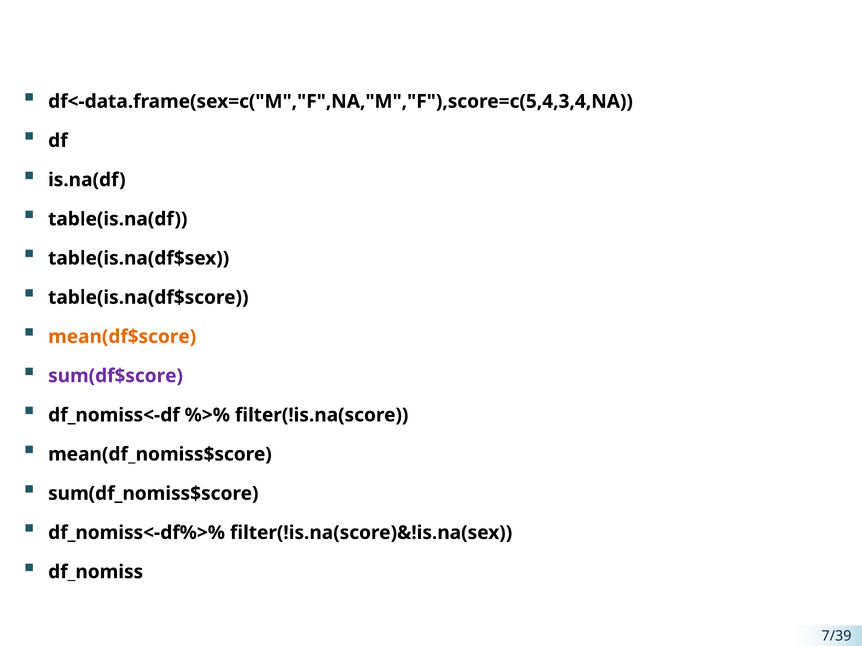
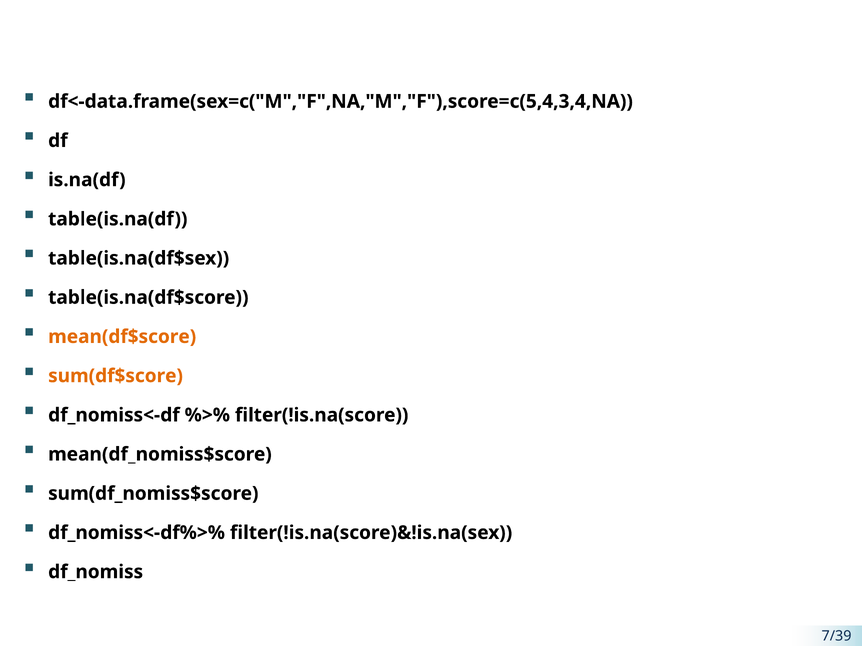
sum(df$score colour: purple -> orange
